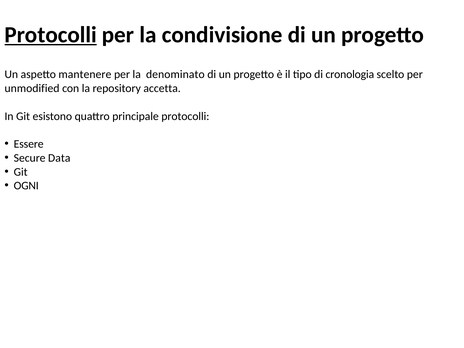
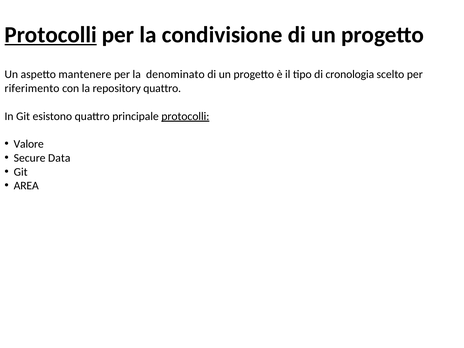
unmodified: unmodified -> riferimento
repository accetta: accetta -> quattro
protocolli at (185, 116) underline: none -> present
Essere: Essere -> Valore
OGNI: OGNI -> AREA
